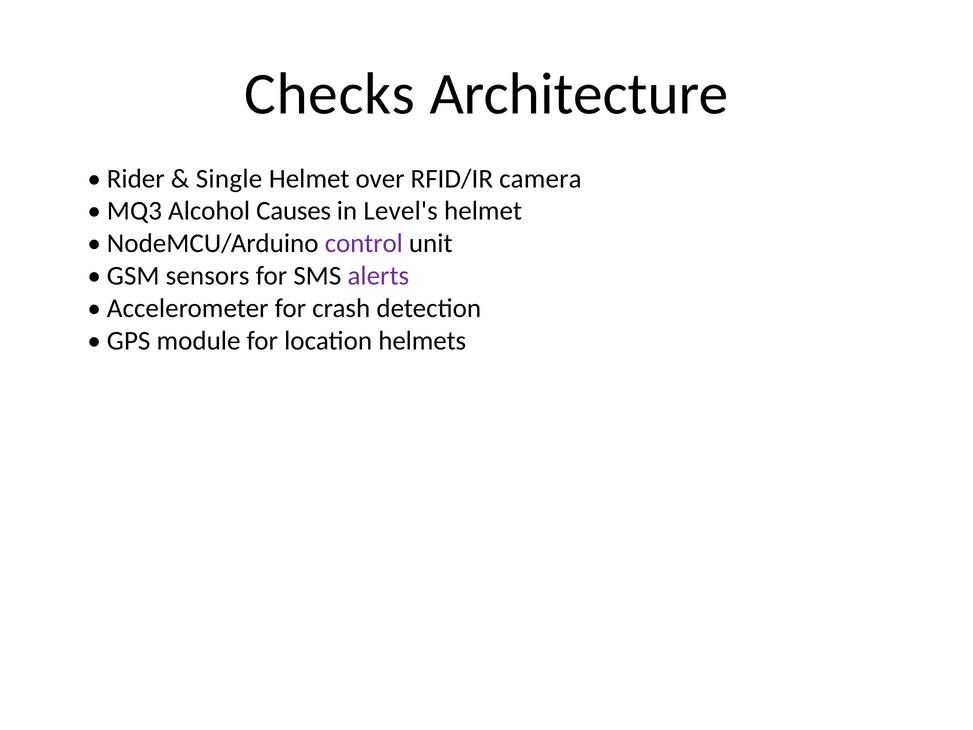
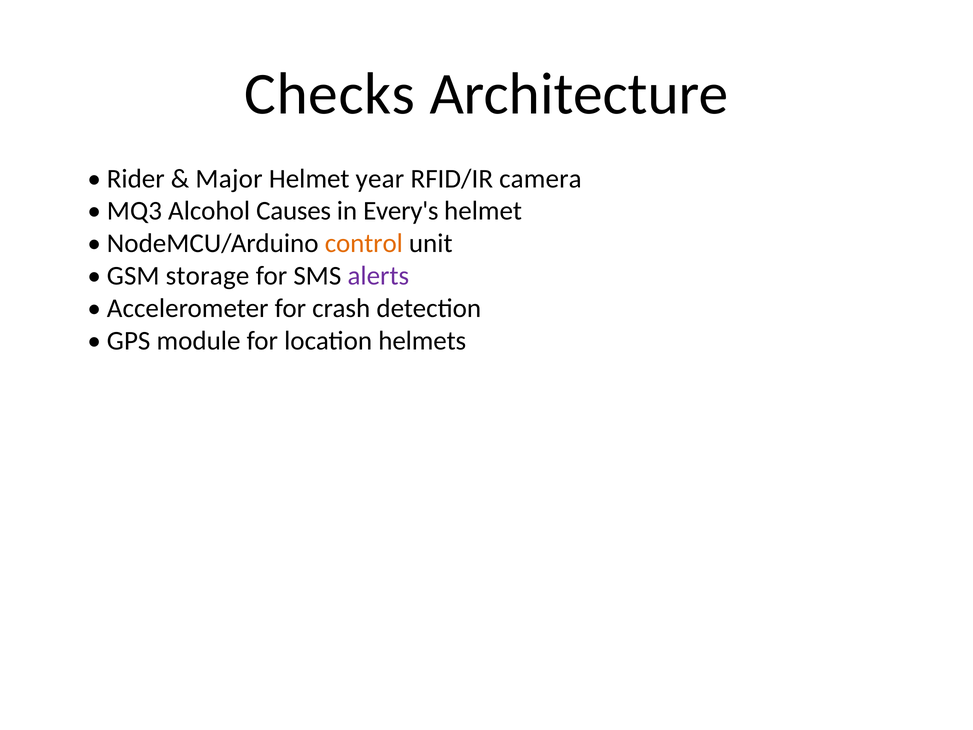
Single: Single -> Major
over: over -> year
Level's: Level's -> Every's
control colour: purple -> orange
sensors: sensors -> storage
